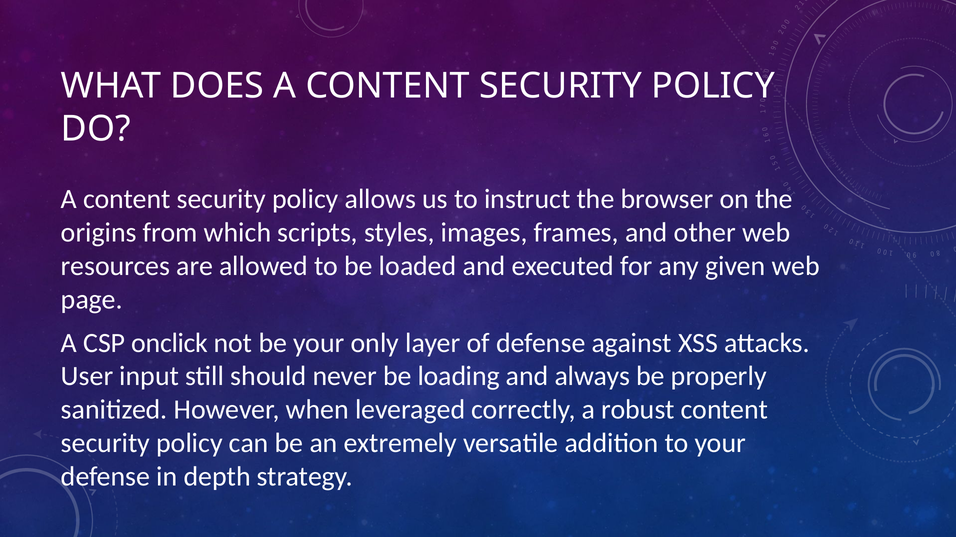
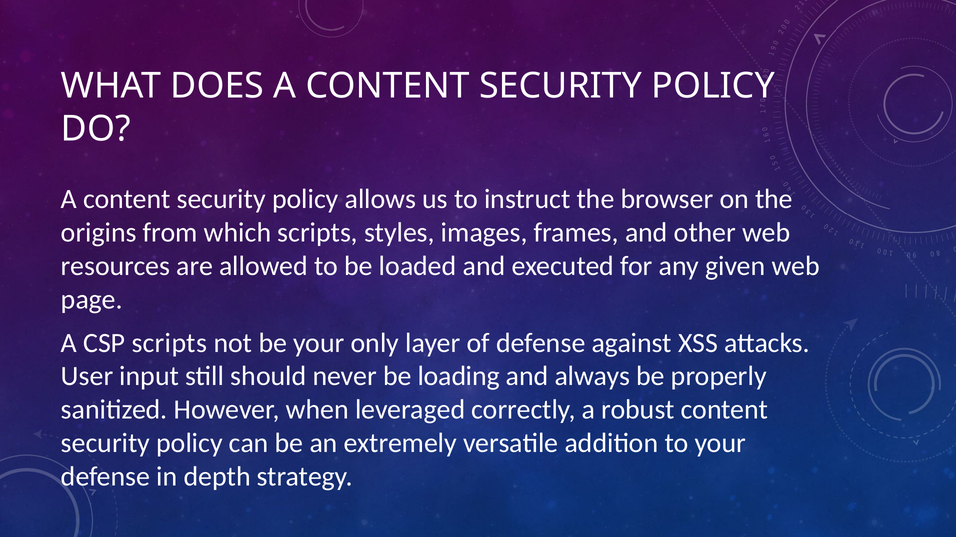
CSP onclick: onclick -> scripts
